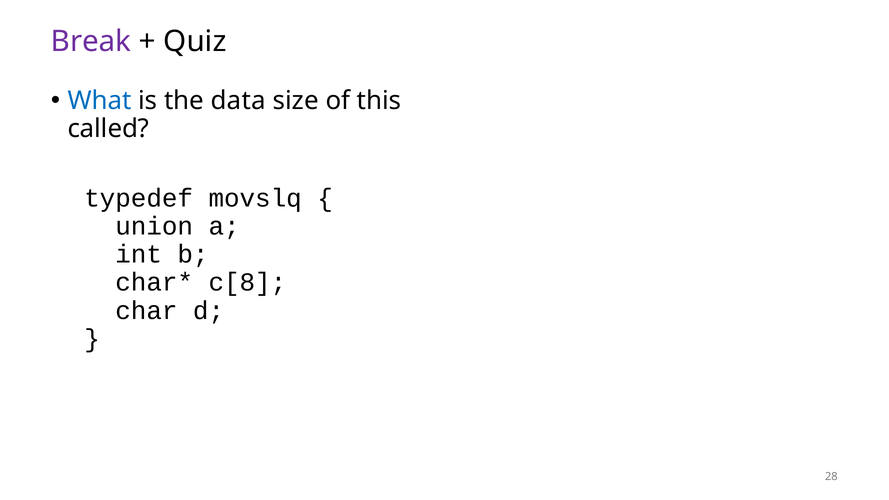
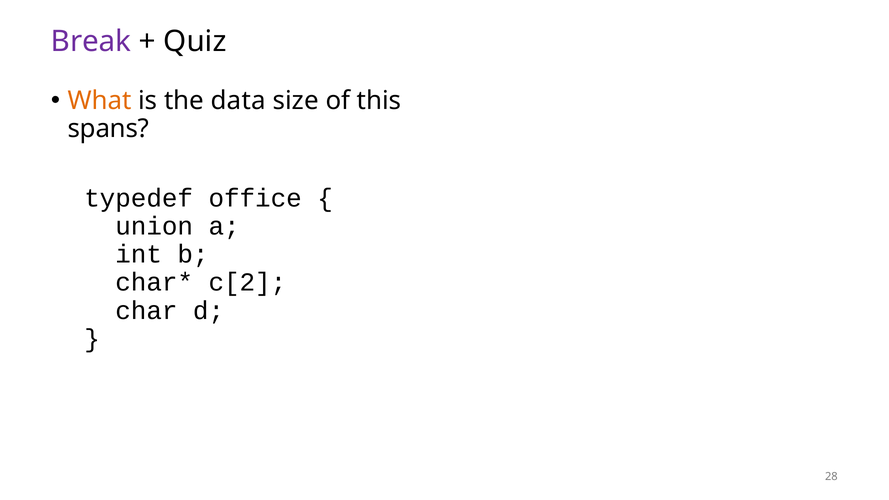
What colour: blue -> orange
called: called -> spans
movslq: movslq -> office
c[8: c[8 -> c[2
